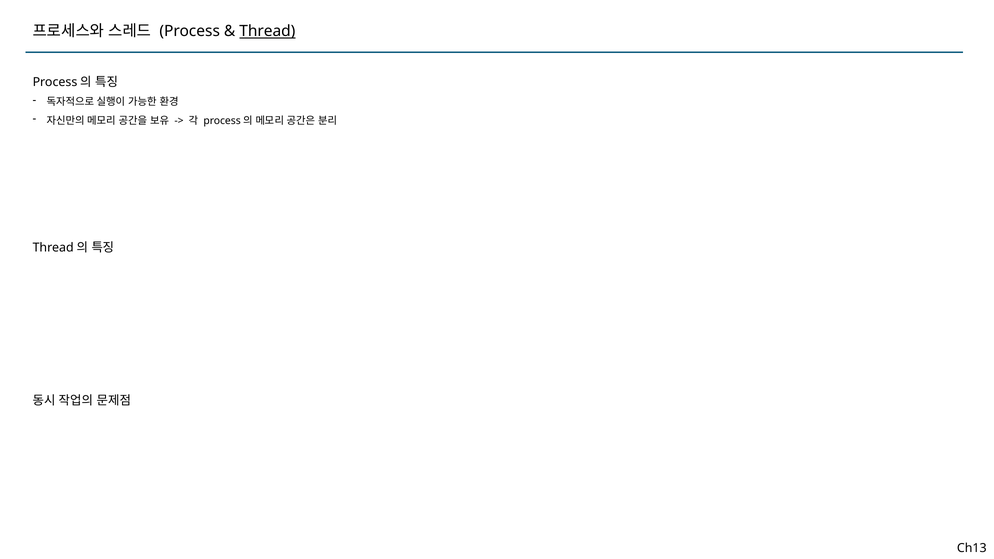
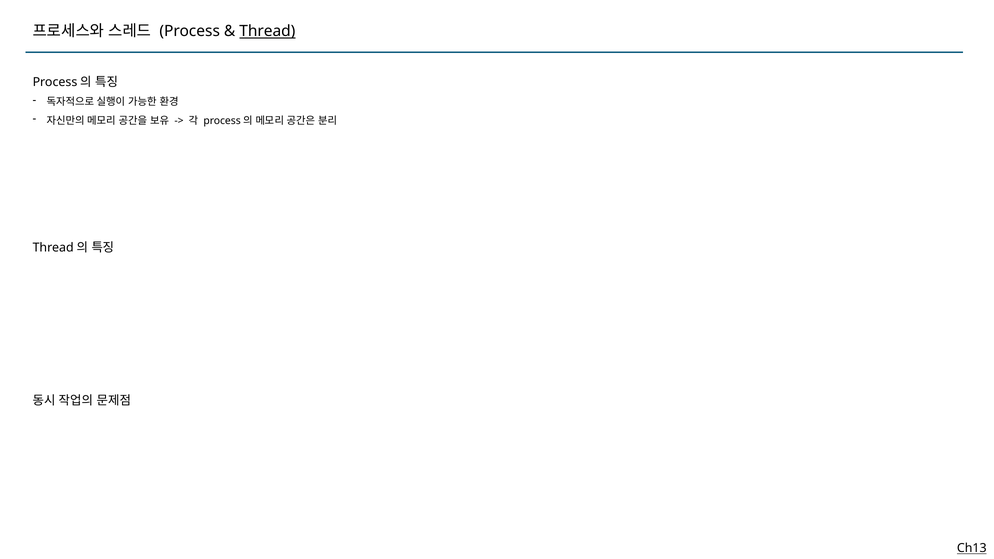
Ch13 underline: none -> present
